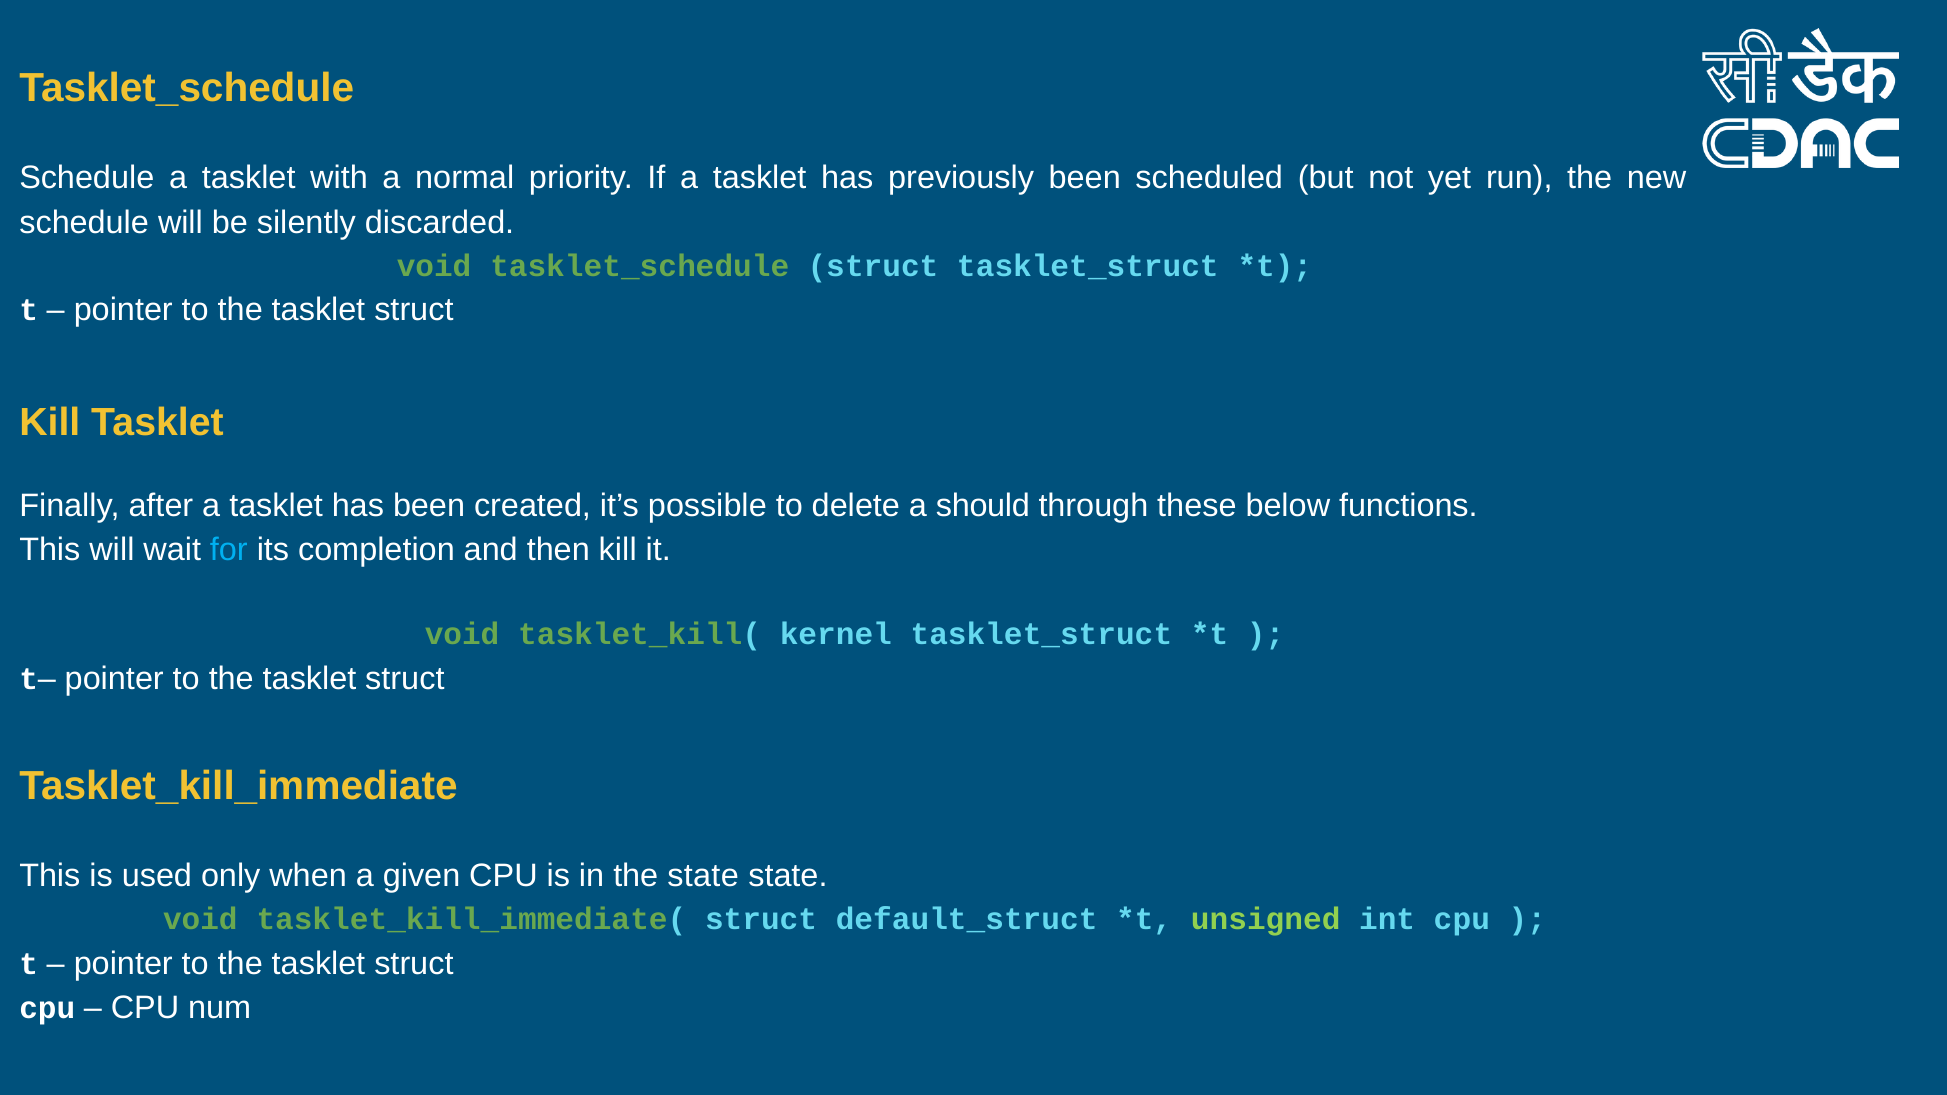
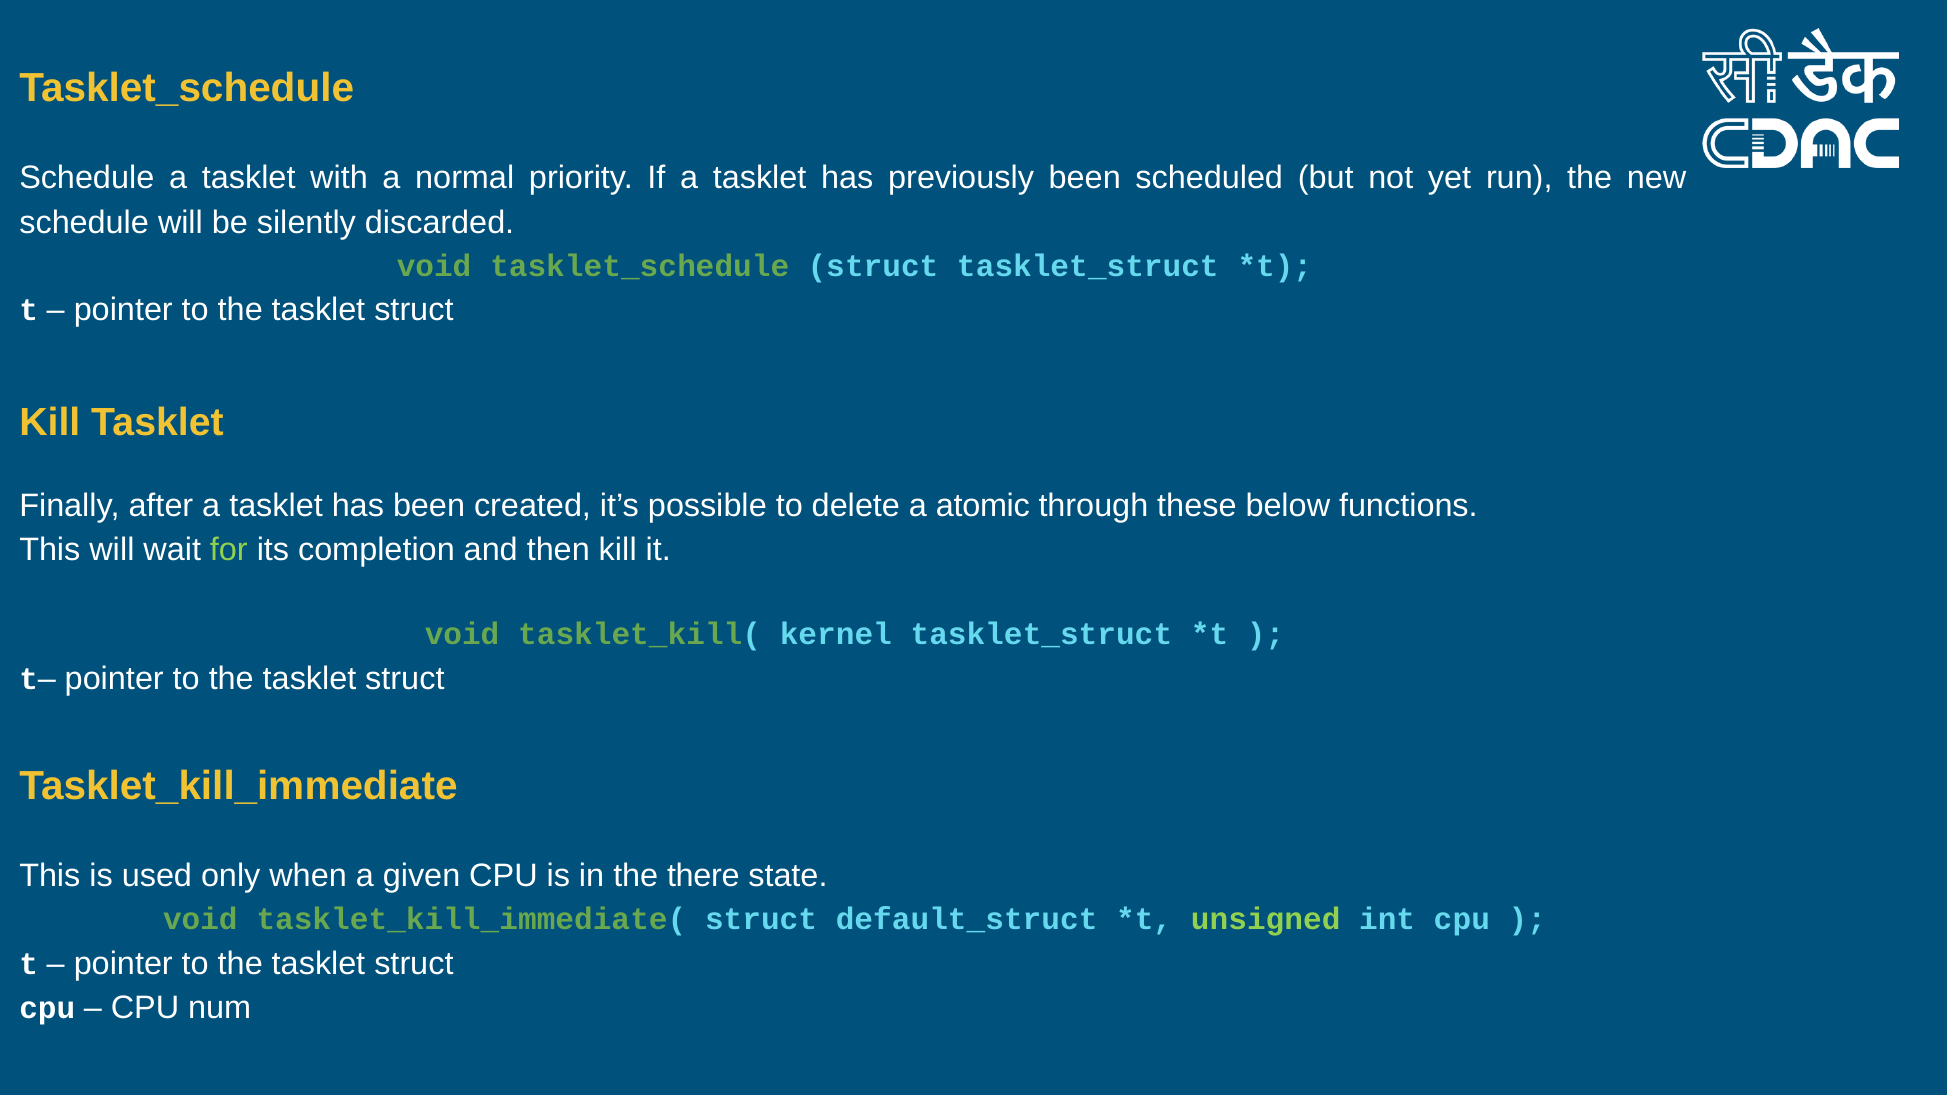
should: should -> atomic
for colour: light blue -> light green
the state: state -> there
